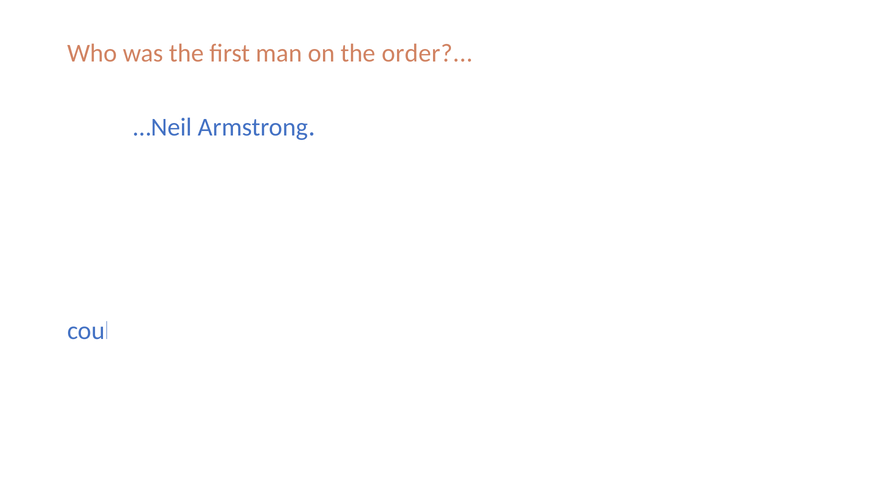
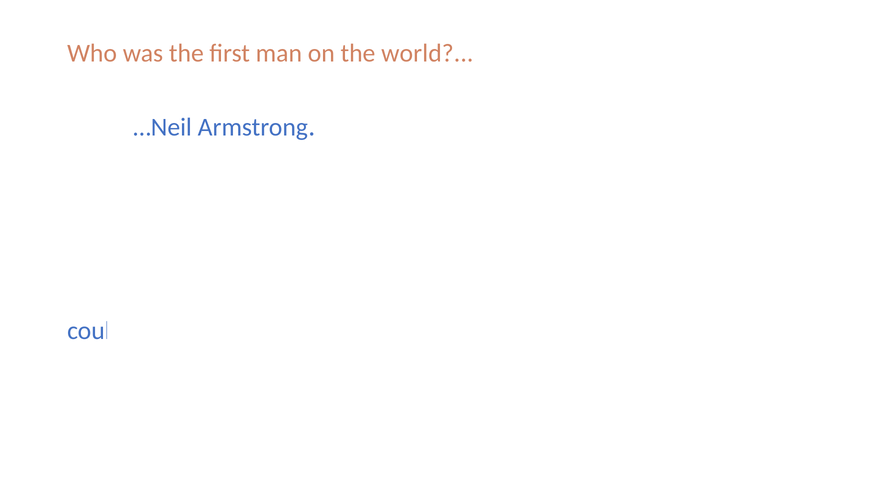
on the order: order -> world
